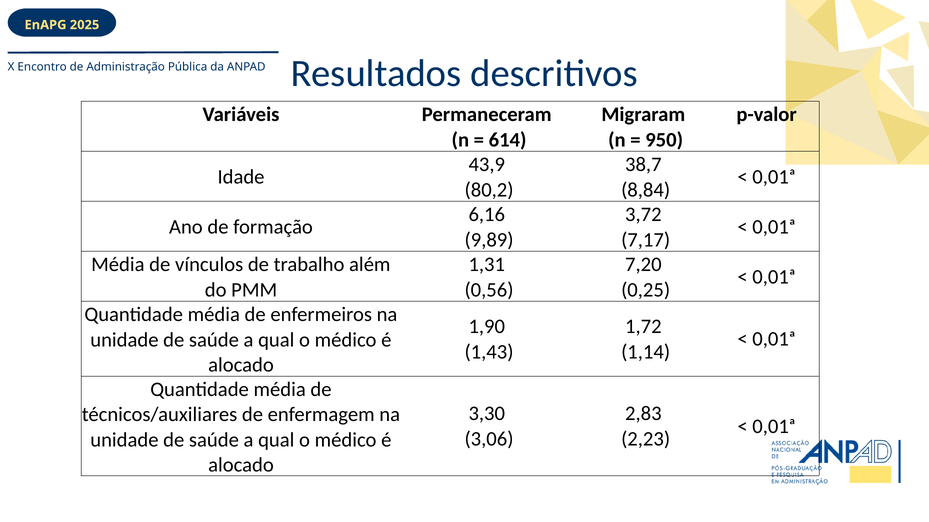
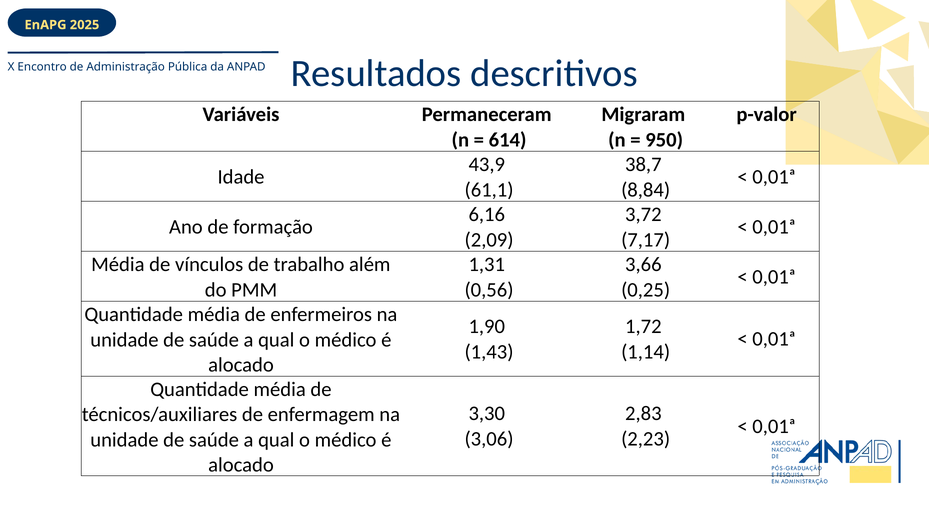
80,2: 80,2 -> 61,1
9,89: 9,89 -> 2,09
7,20: 7,20 -> 3,66
